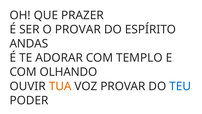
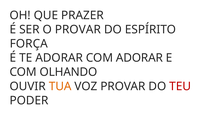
ANDAS: ANDAS -> FORÇA
COM TEMPLO: TEMPLO -> ADORAR
TEU colour: blue -> red
